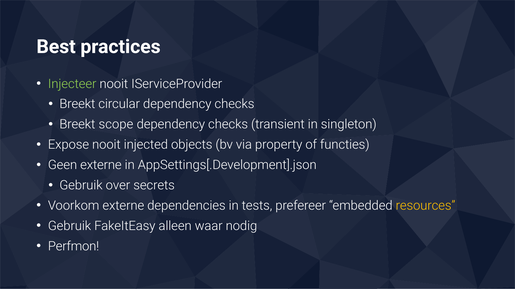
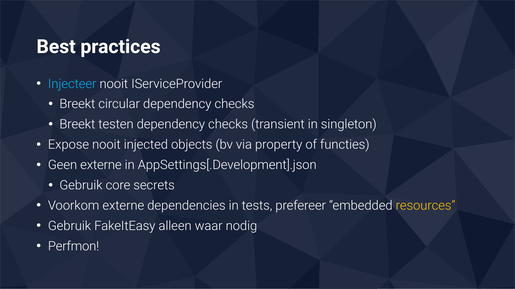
Injecteer colour: light green -> light blue
scope: scope -> testen
over: over -> core
